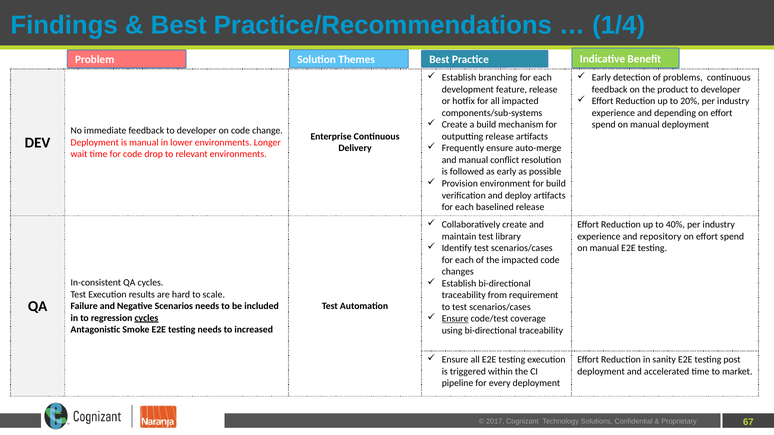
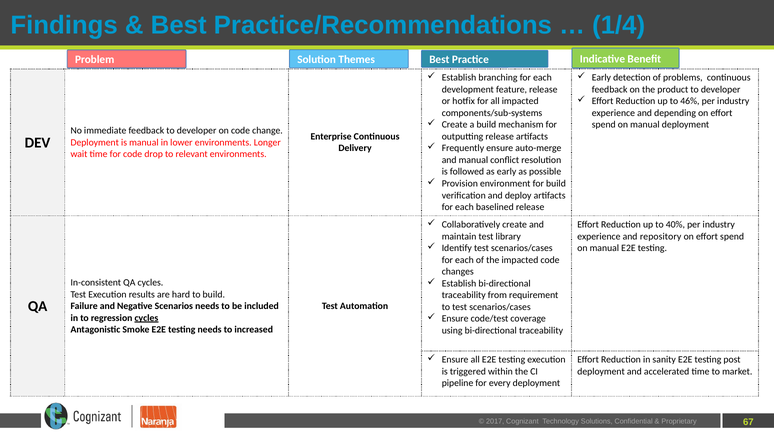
20%: 20% -> 46%
to scale: scale -> build
Ensure at (455, 319) underline: present -> none
